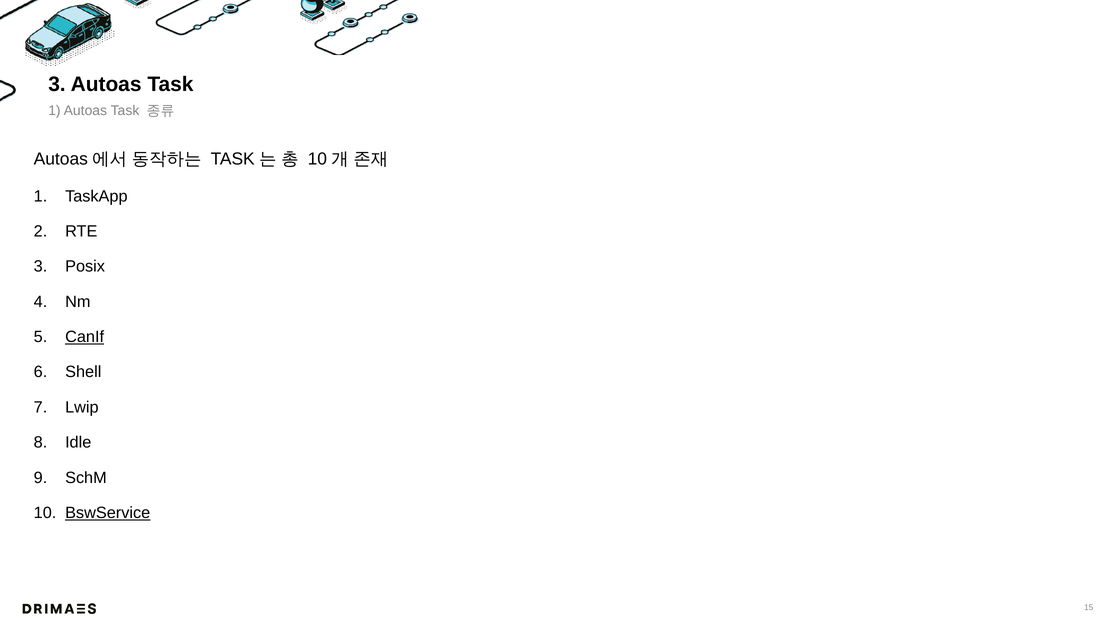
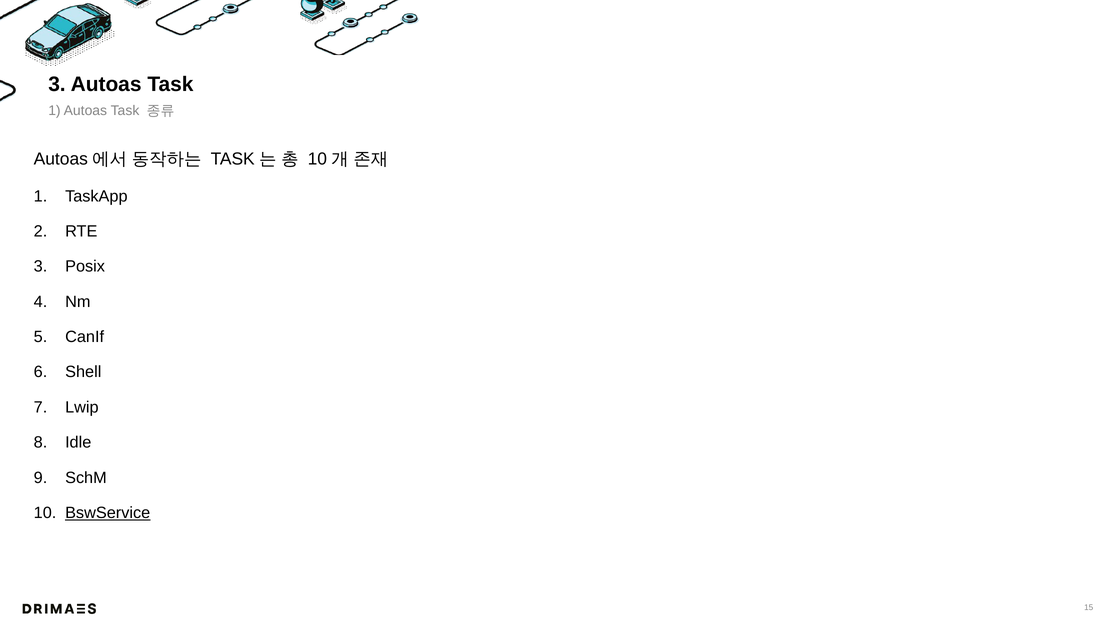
CanIf underline: present -> none
